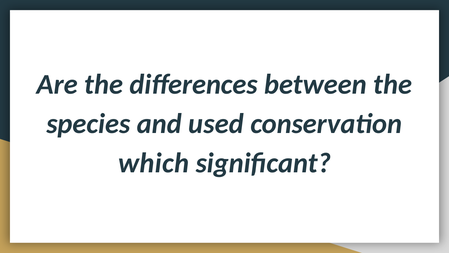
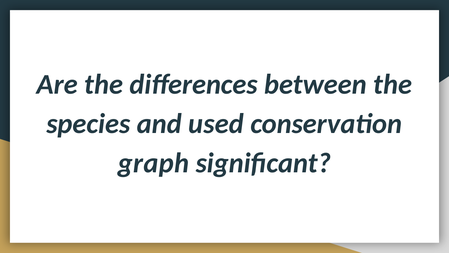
which: which -> graph
